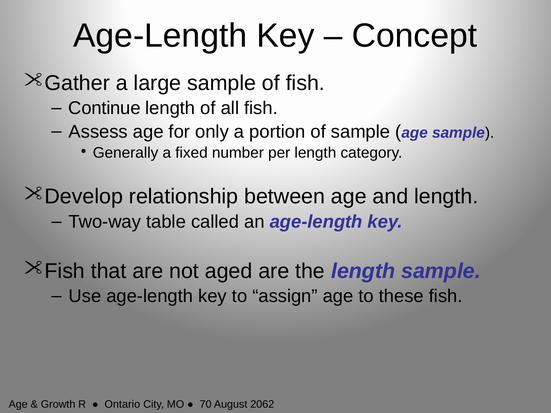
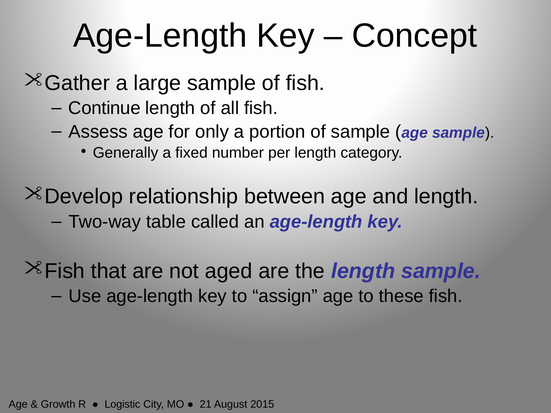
Ontario: Ontario -> Logistic
70: 70 -> 21
2062: 2062 -> 2015
